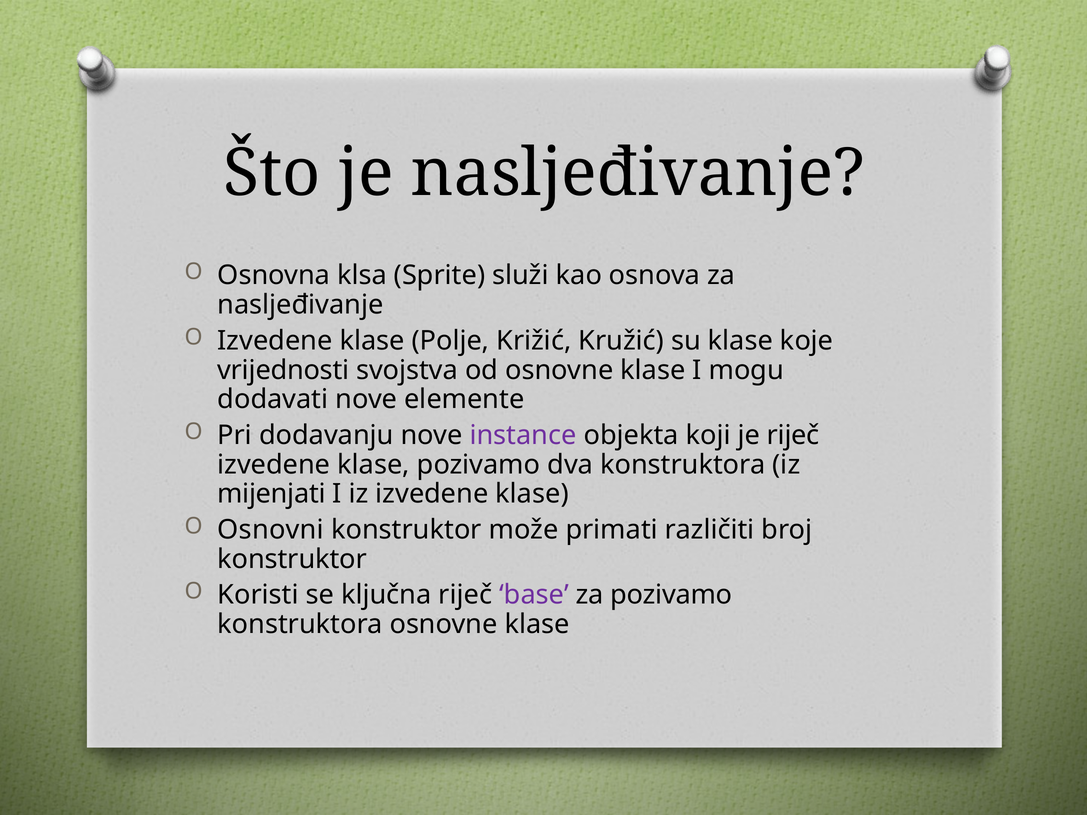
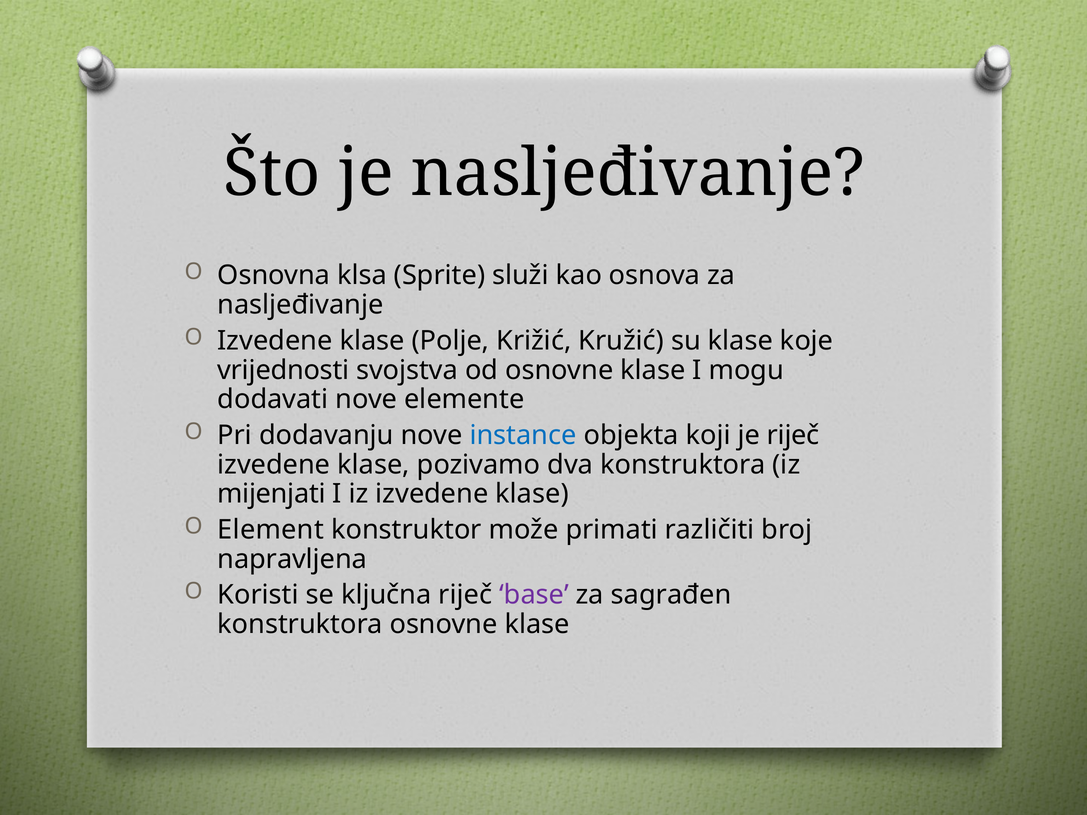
instance colour: purple -> blue
Osnovni: Osnovni -> Element
konstruktor at (292, 559): konstruktor -> napravljena
za pozivamo: pozivamo -> sagrađen
